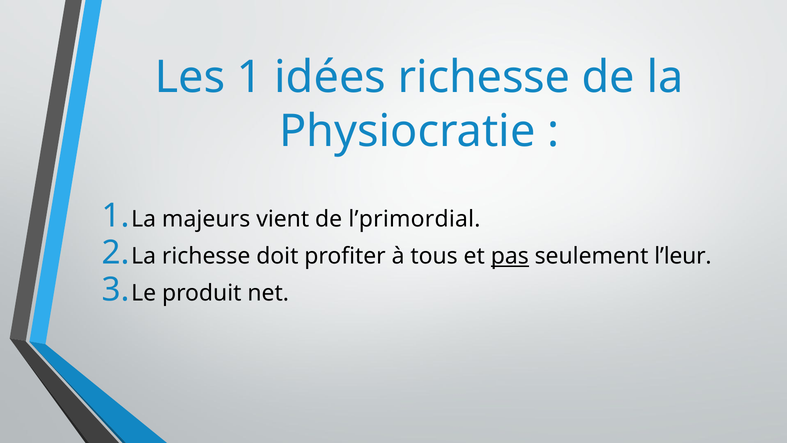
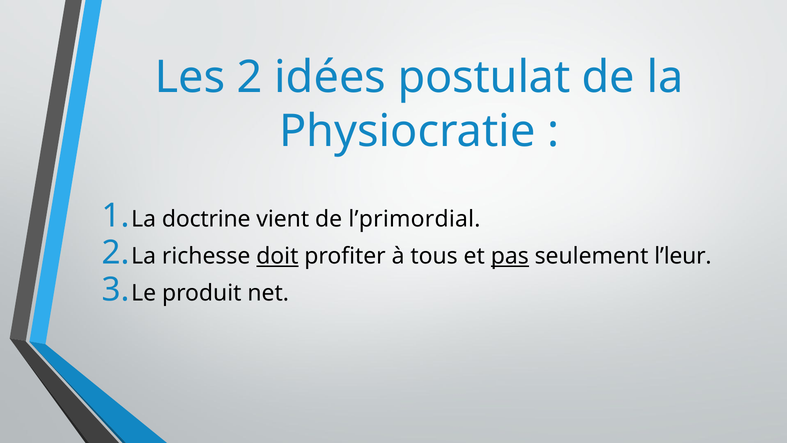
Les 1: 1 -> 2
idées richesse: richesse -> postulat
majeurs: majeurs -> doctrine
doit underline: none -> present
